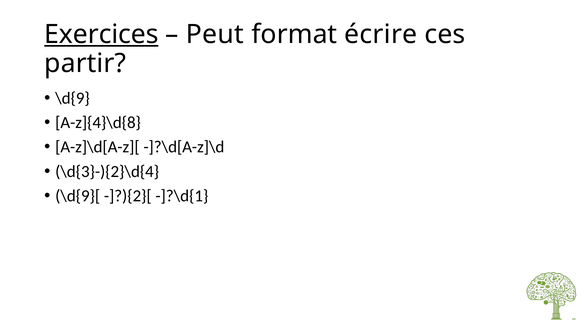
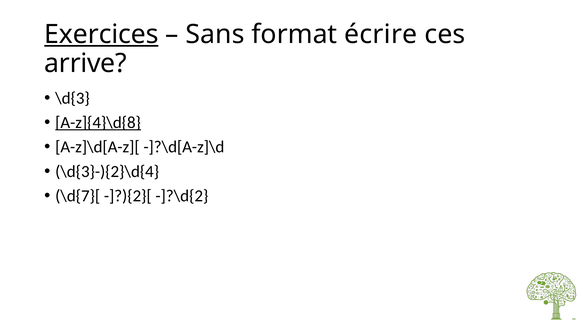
Peut: Peut -> Sans
partir: partir -> arrive
\d{9: \d{9 -> \d{3
A-z]{4}\d{8 underline: none -> present
\d{9}[: \d{9}[ -> \d{7}[
-]?\d{1: -]?\d{1 -> -]?\d{2
